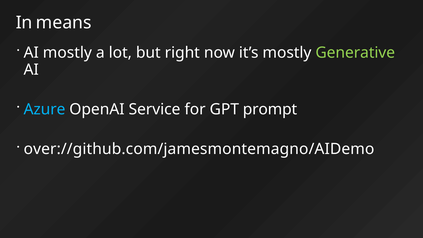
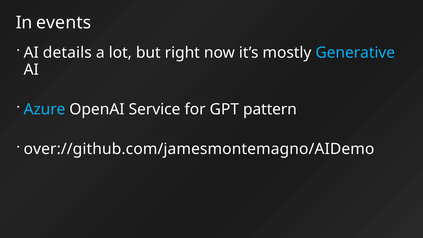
means: means -> events
AI mostly: mostly -> details
Generative colour: light green -> light blue
prompt: prompt -> pattern
